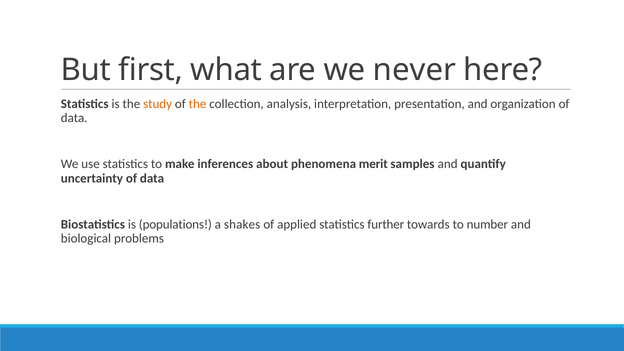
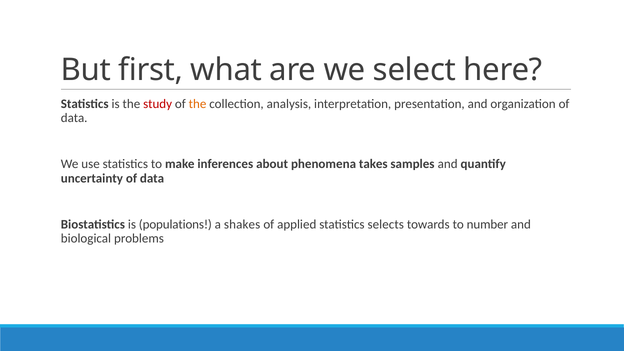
never: never -> select
study colour: orange -> red
merit: merit -> takes
further: further -> selects
